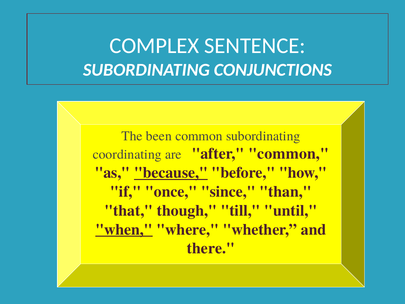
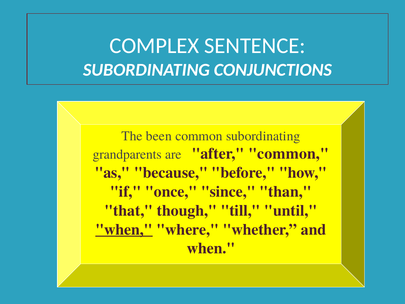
coordinating: coordinating -> grandparents
because underline: present -> none
there at (211, 248): there -> when
